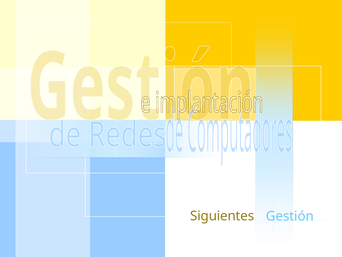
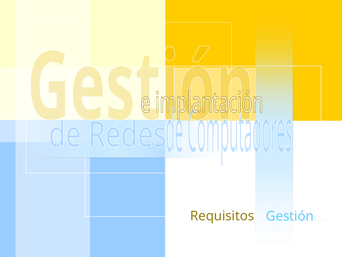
Siguientes: Siguientes -> Requisitos
